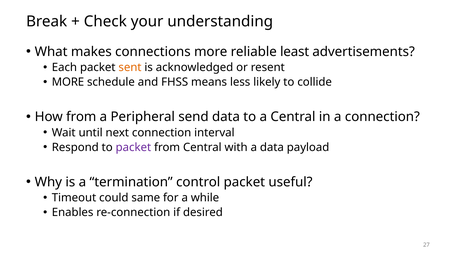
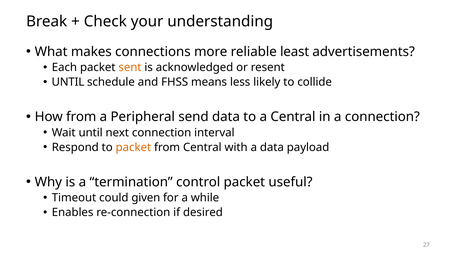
MORE at (68, 82): MORE -> UNTIL
packet at (133, 147) colour: purple -> orange
same: same -> given
